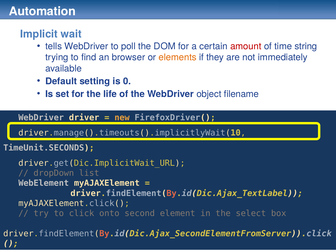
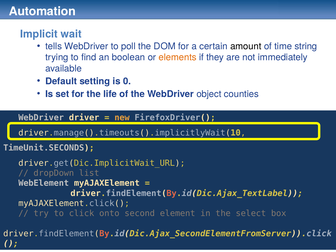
amount colour: red -> black
browser: browser -> boolean
filename: filename -> counties
